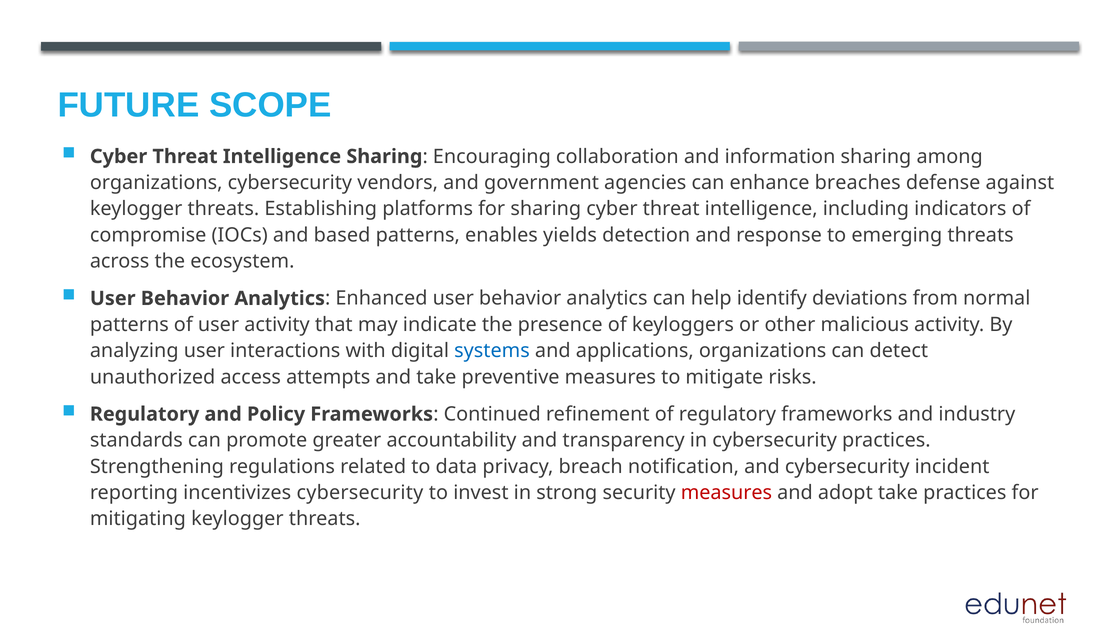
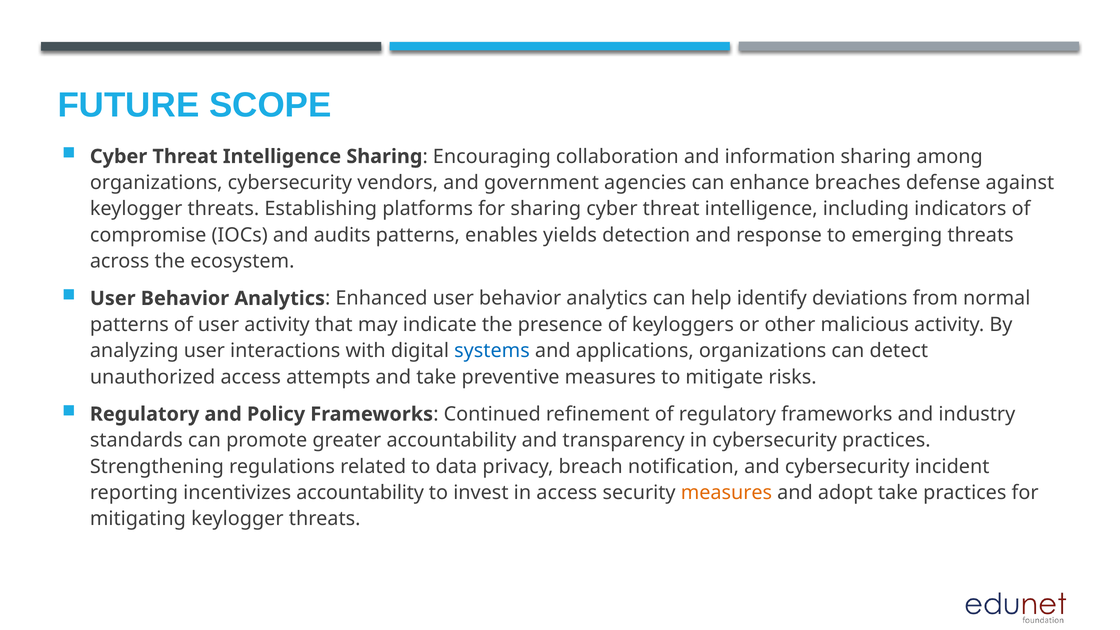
based: based -> audits
incentivizes cybersecurity: cybersecurity -> accountability
in strong: strong -> access
measures at (726, 493) colour: red -> orange
